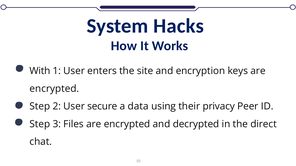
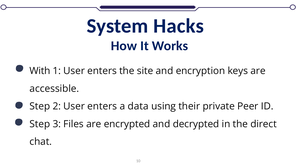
encrypted at (54, 89): encrypted -> accessible
2 User secure: secure -> enters
privacy: privacy -> private
